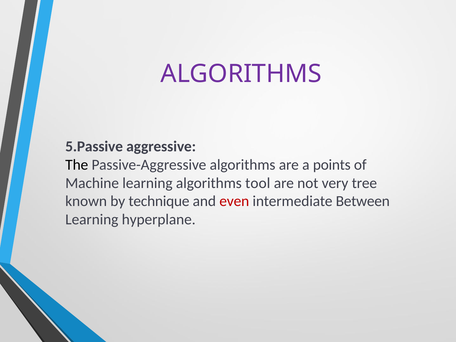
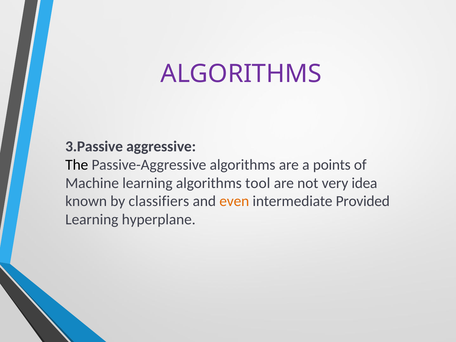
5.Passive: 5.Passive -> 3.Passive
tree: tree -> idea
technique: technique -> classifiers
even colour: red -> orange
Between: Between -> Provided
